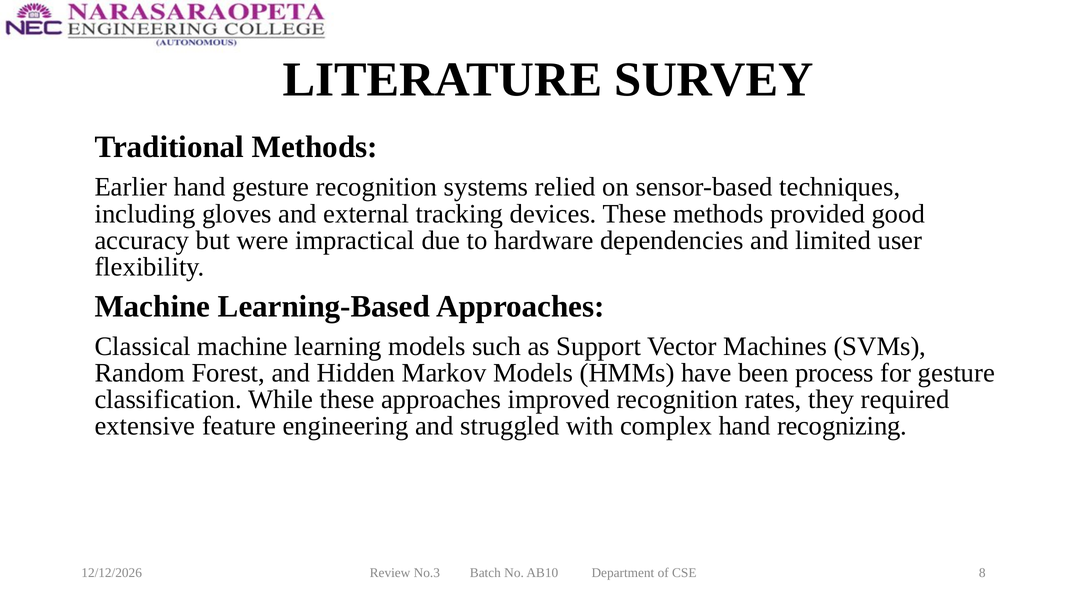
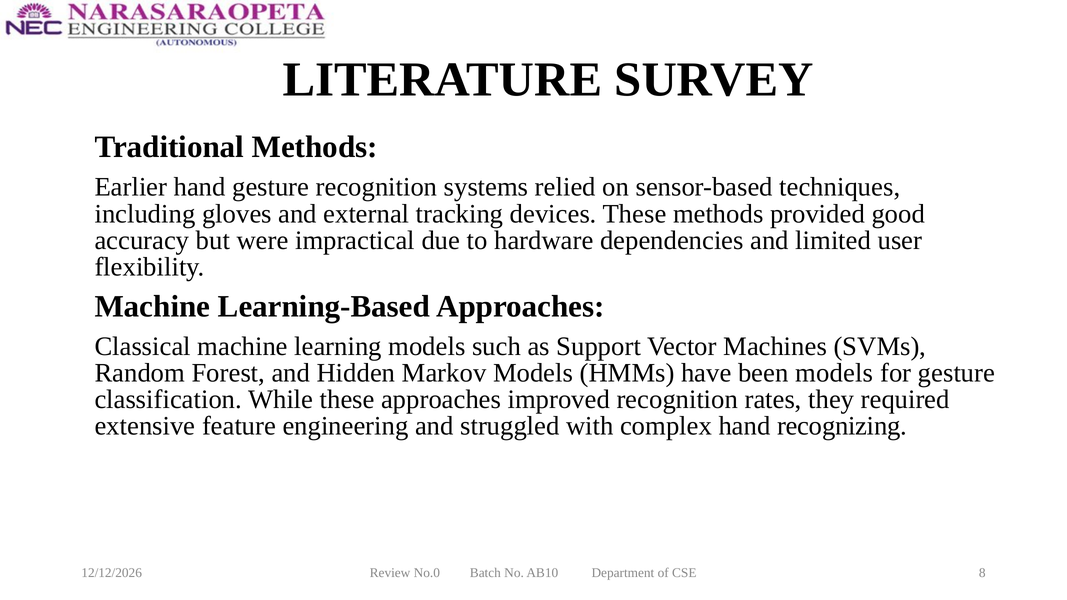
been process: process -> models
No.3: No.3 -> No.0
